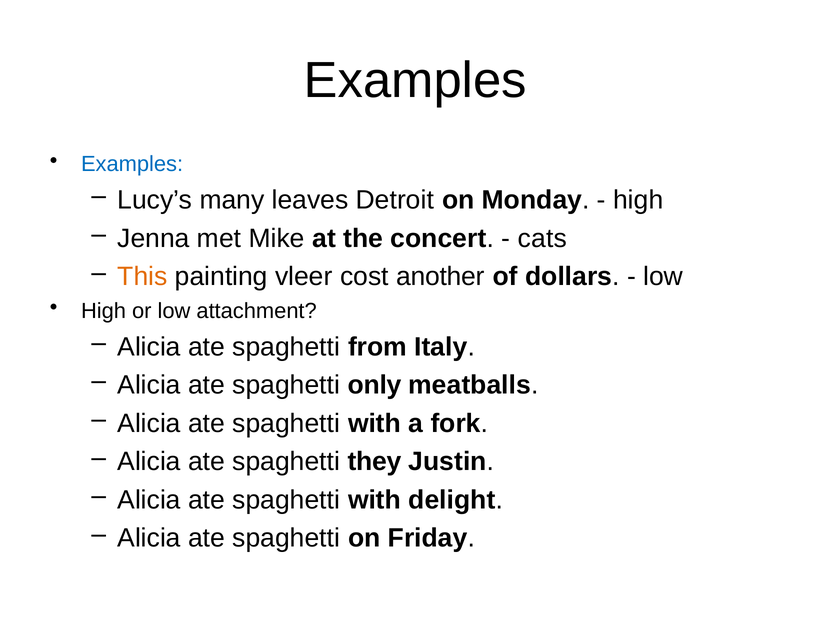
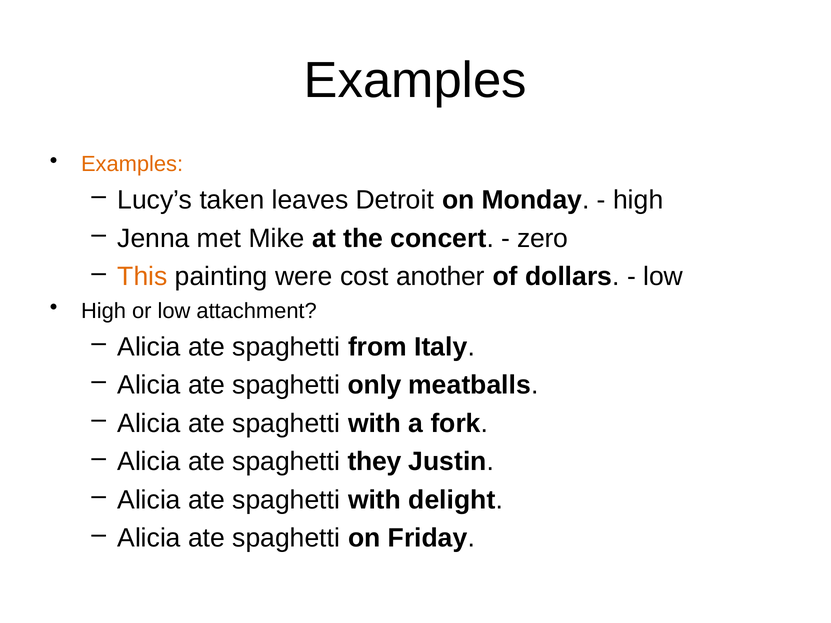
Examples at (132, 164) colour: blue -> orange
many: many -> taken
cats: cats -> zero
vleer: vleer -> were
